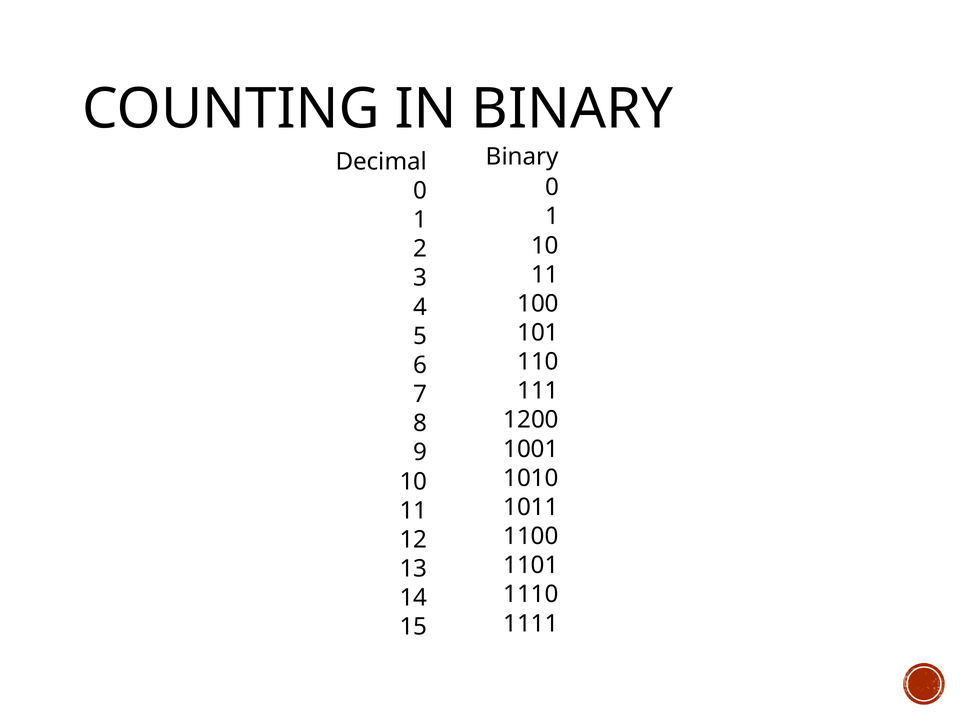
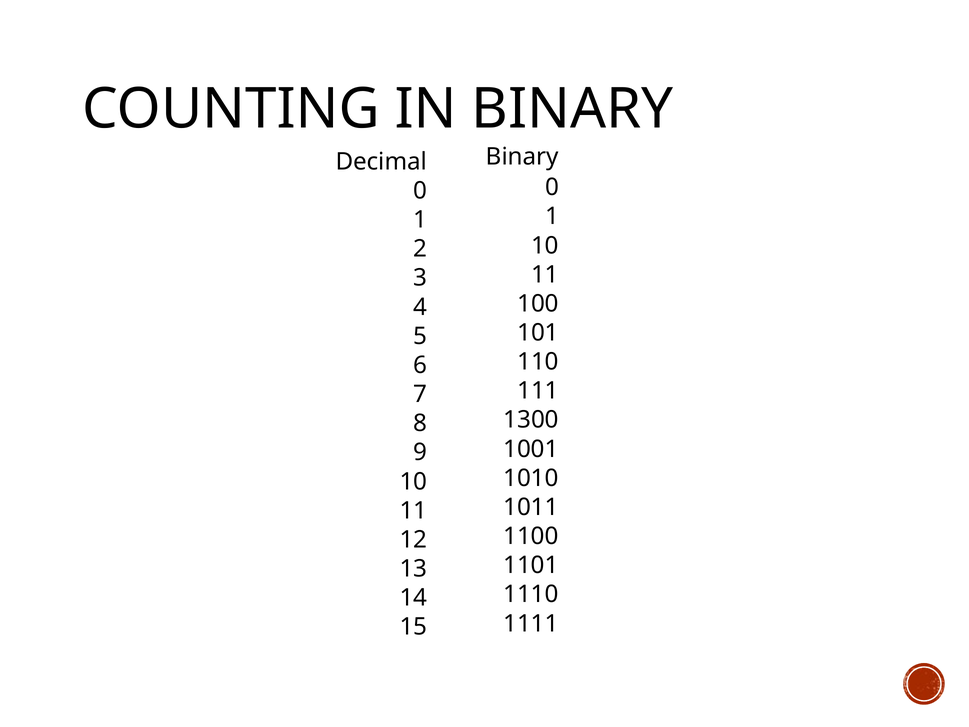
1200: 1200 -> 1300
